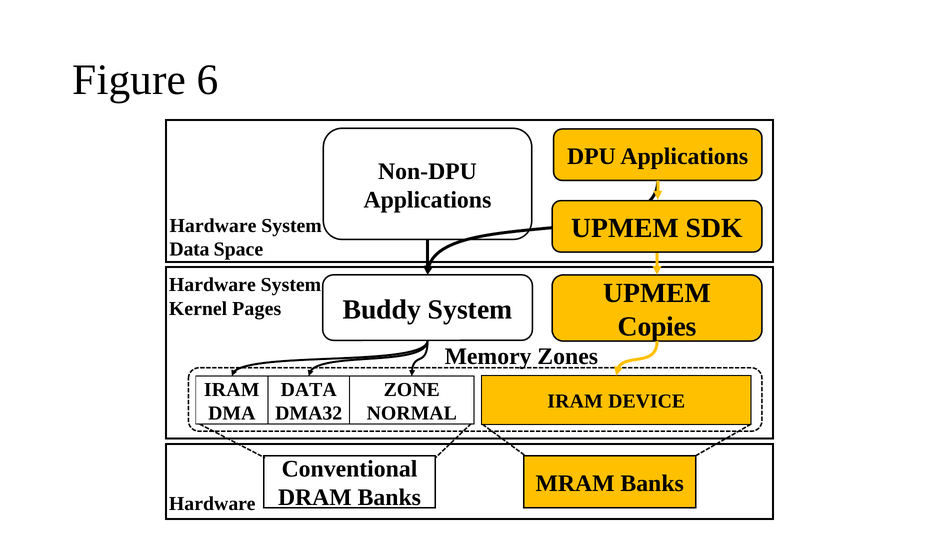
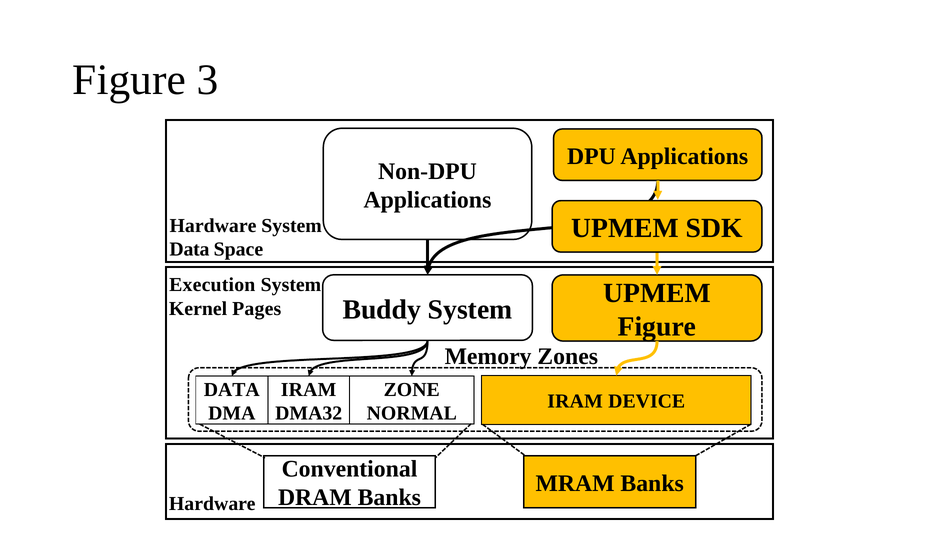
6: 6 -> 3
Hardware at (212, 285): Hardware -> Execution
Copies at (657, 326): Copies -> Figure
IRAM at (232, 389): IRAM -> DATA
DATA at (309, 389): DATA -> IRAM
